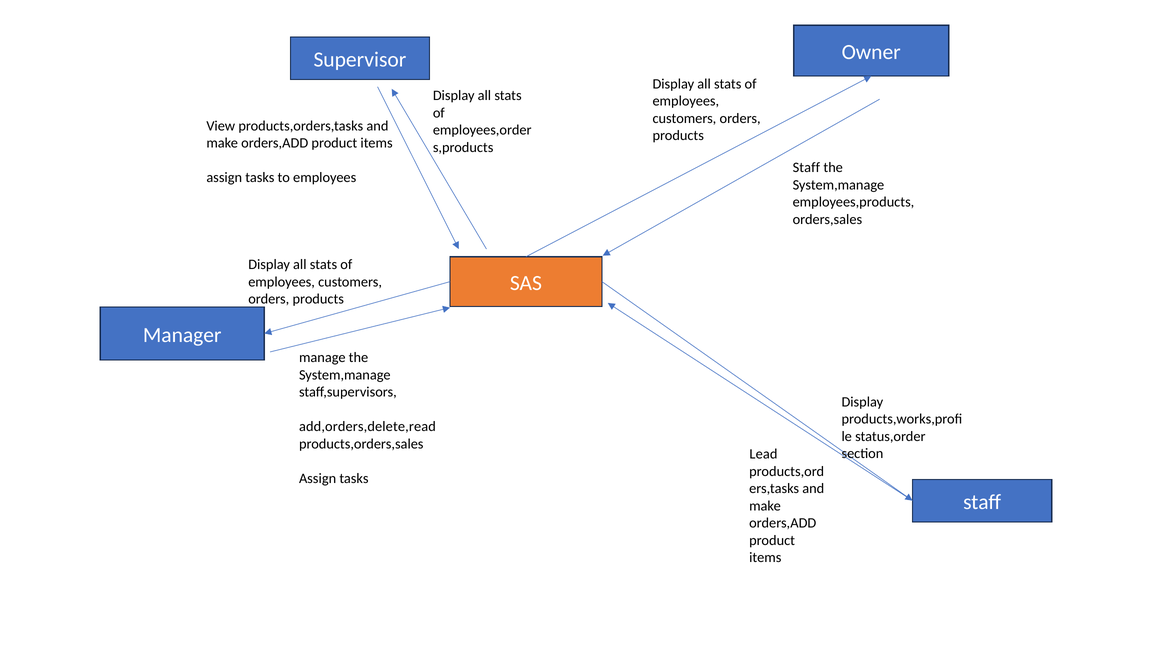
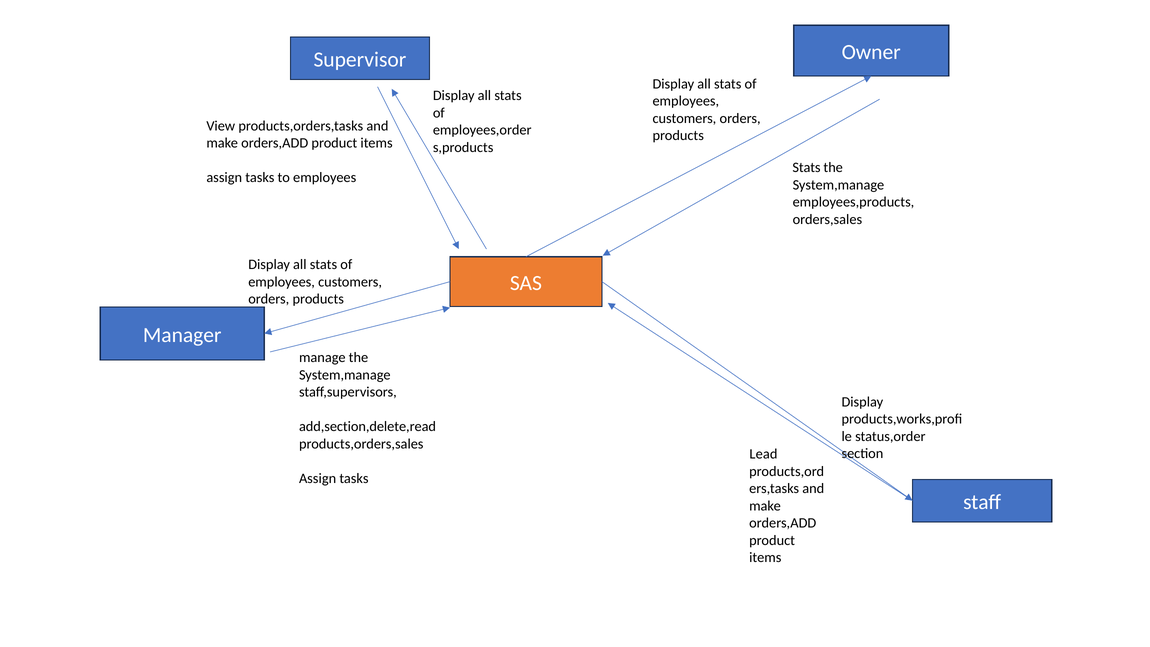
Staff at (806, 168): Staff -> Stats
add,orders,delete,read: add,orders,delete,read -> add,section,delete,read
